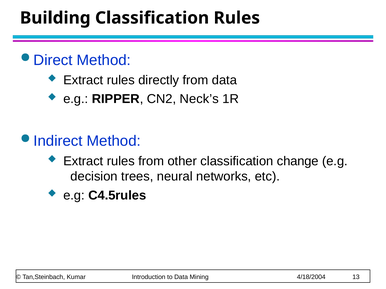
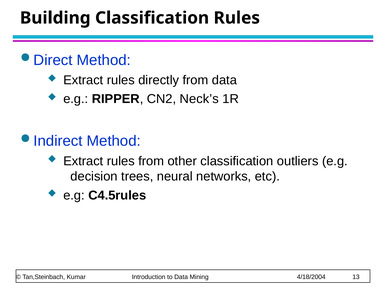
change: change -> outliers
